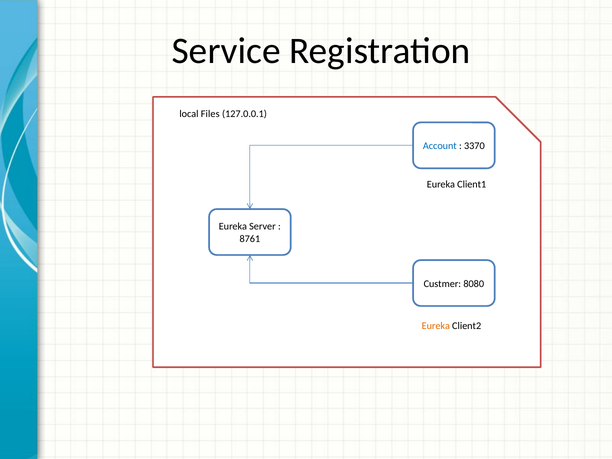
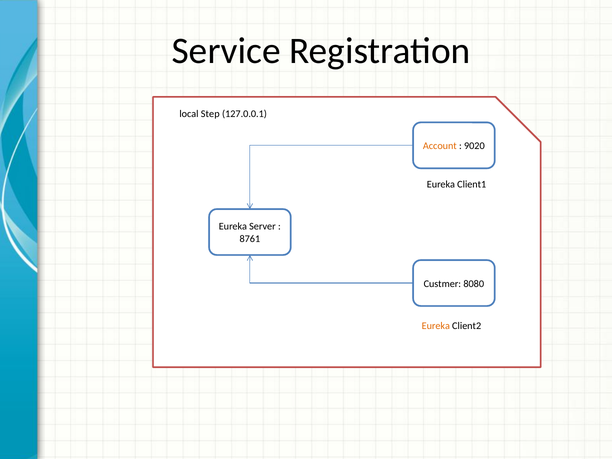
Files: Files -> Step
Account colour: blue -> orange
3370: 3370 -> 9020
